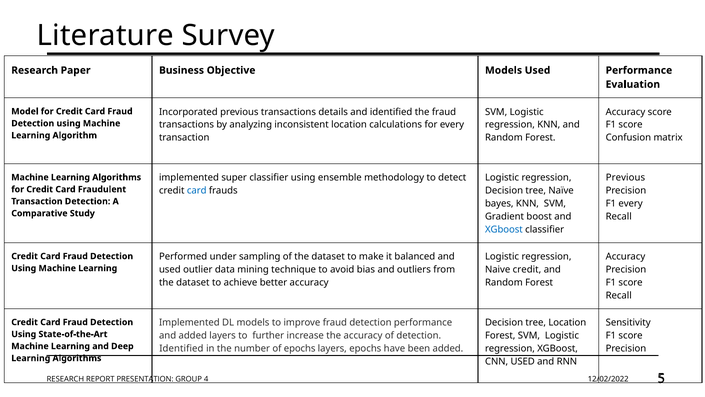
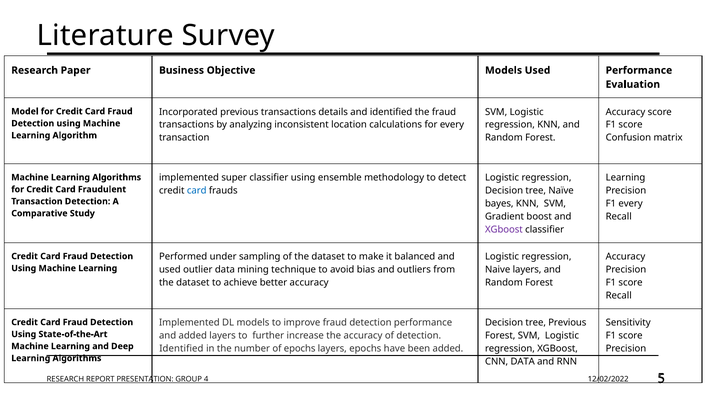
Previous at (625, 178): Previous -> Learning
XGboost at (504, 229) colour: blue -> purple
Naive credit: credit -> layers
tree Location: Location -> Previous
CNN USED: USED -> DATA
